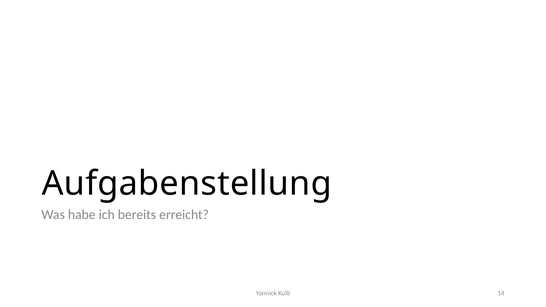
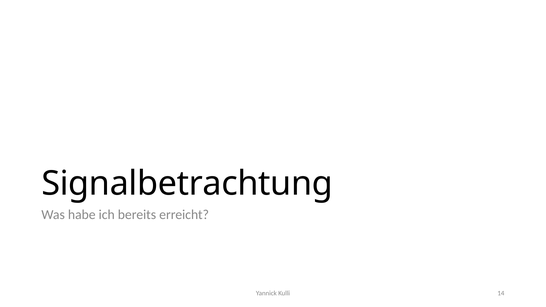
Aufgabenstellung: Aufgabenstellung -> Signalbetrachtung
